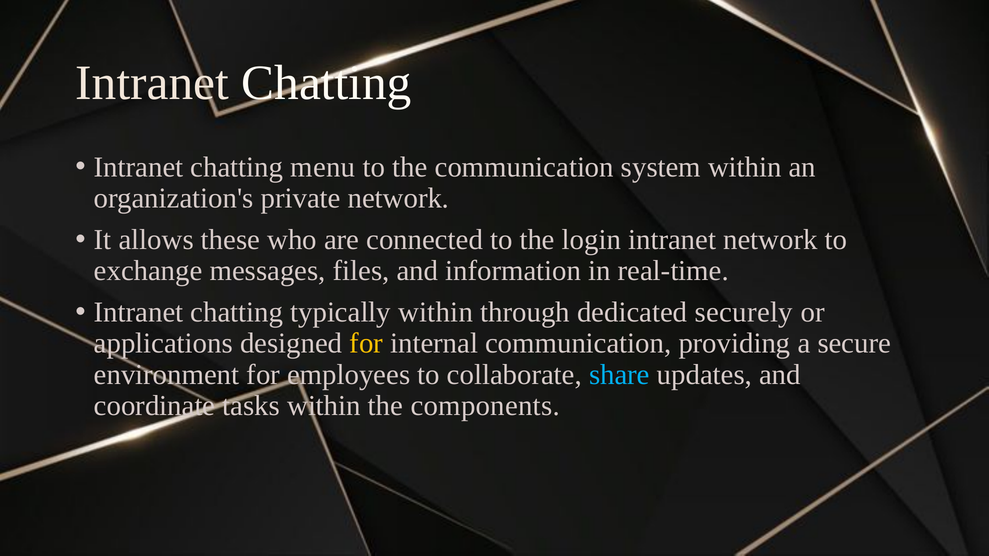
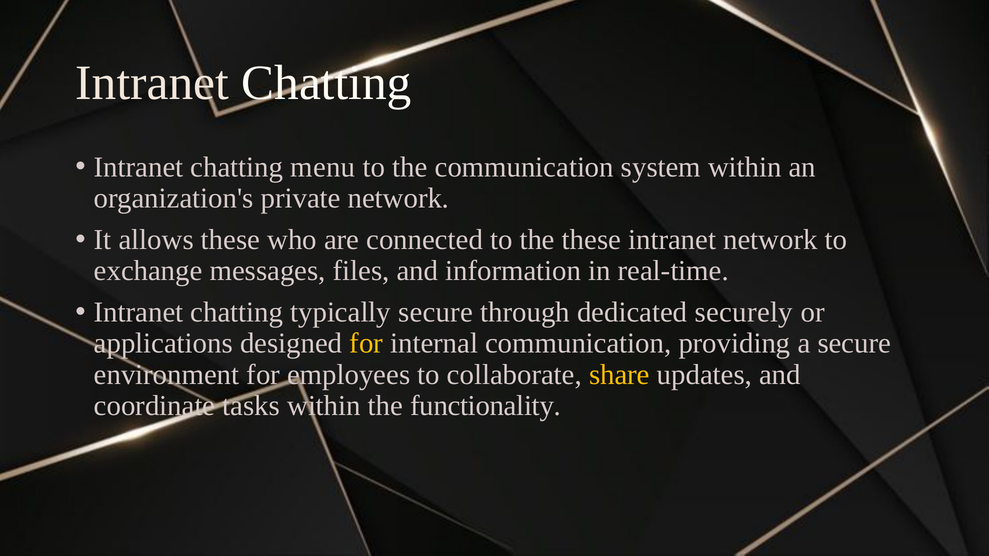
the login: login -> these
typically within: within -> secure
share colour: light blue -> yellow
components: components -> functionality
